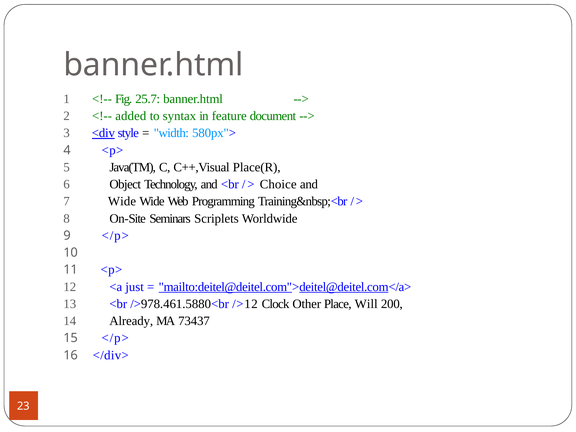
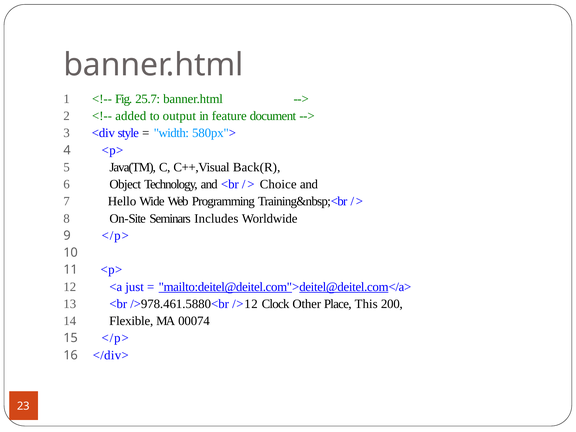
syntax: syntax -> output
<div underline: present -> none
Place(R: Place(R -> Back(R
Wide at (122, 201): Wide -> Hello
Scriplets: Scriplets -> Includes
Will: Will -> This
Already: Already -> Flexible
73437: 73437 -> 00074
